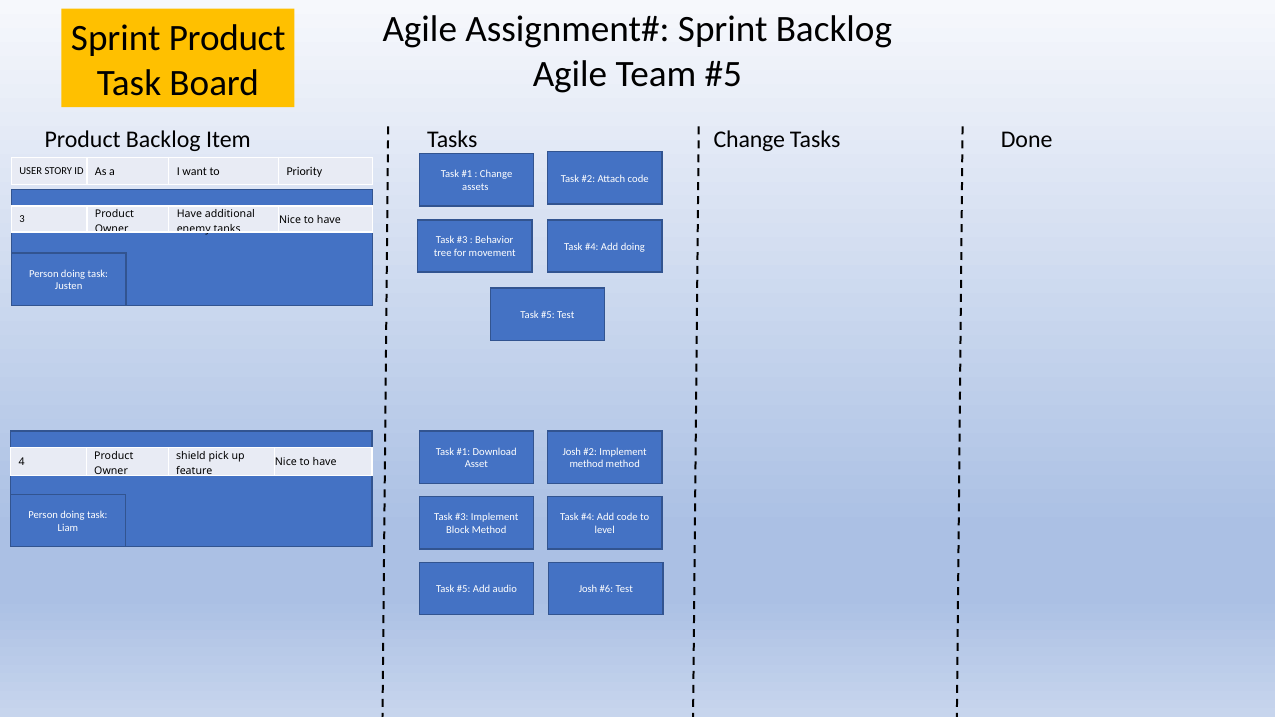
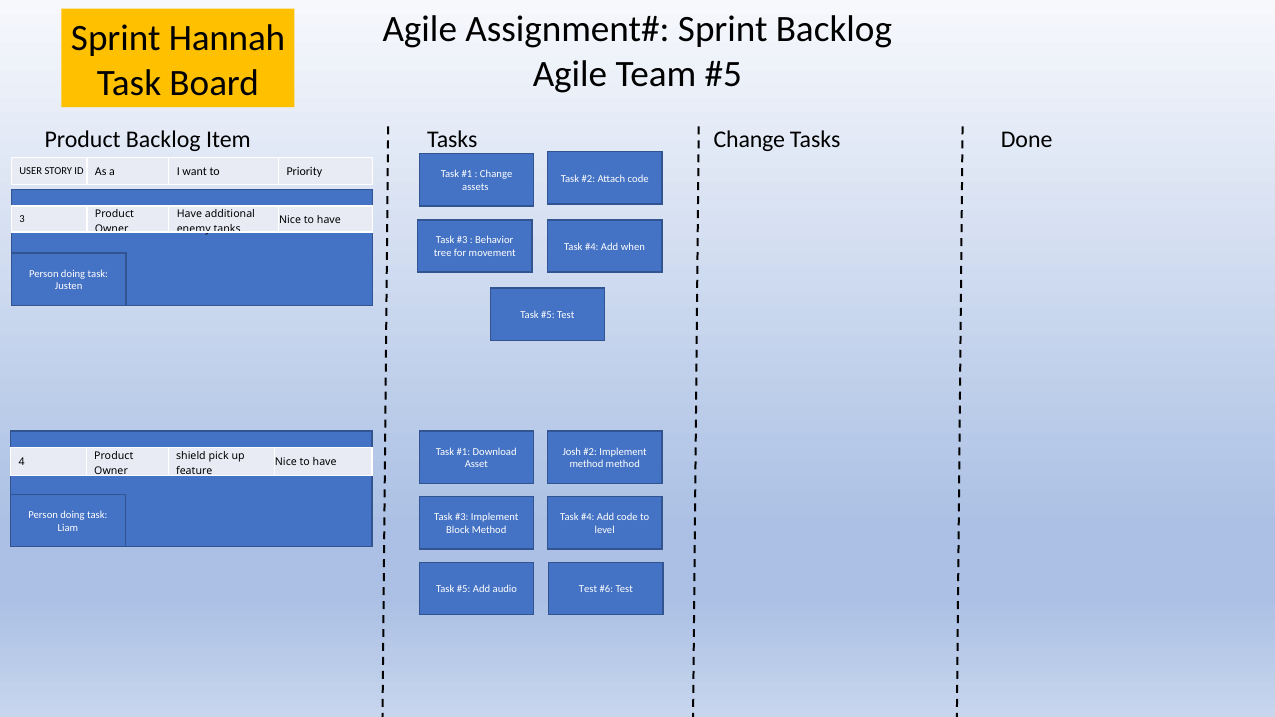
Sprint Product: Product -> Hannah
Add doing: doing -> when
Josh at (588, 589): Josh -> Test
